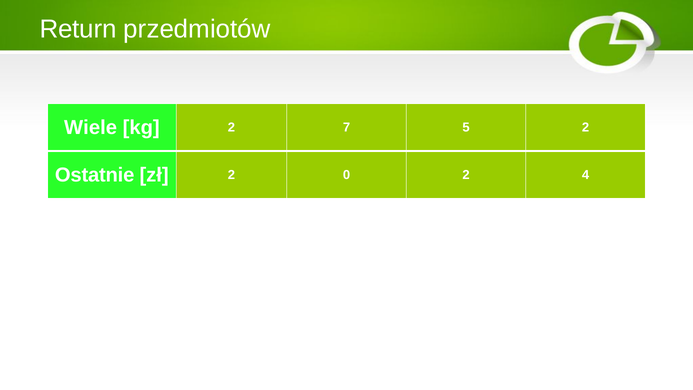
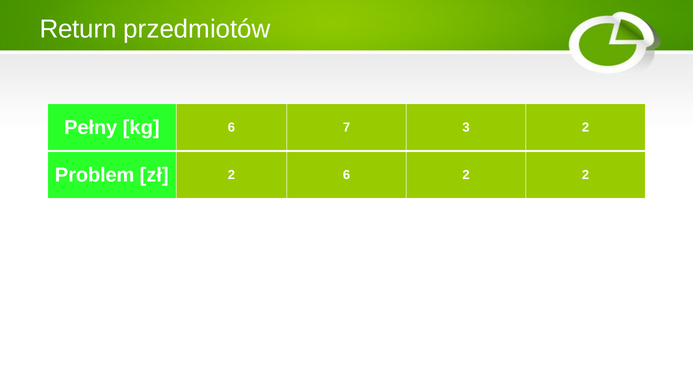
Wiele: Wiele -> Pełny
kg 2: 2 -> 6
5: 5 -> 3
Ostatnie: Ostatnie -> Problem
2 0: 0 -> 6
2 4: 4 -> 2
